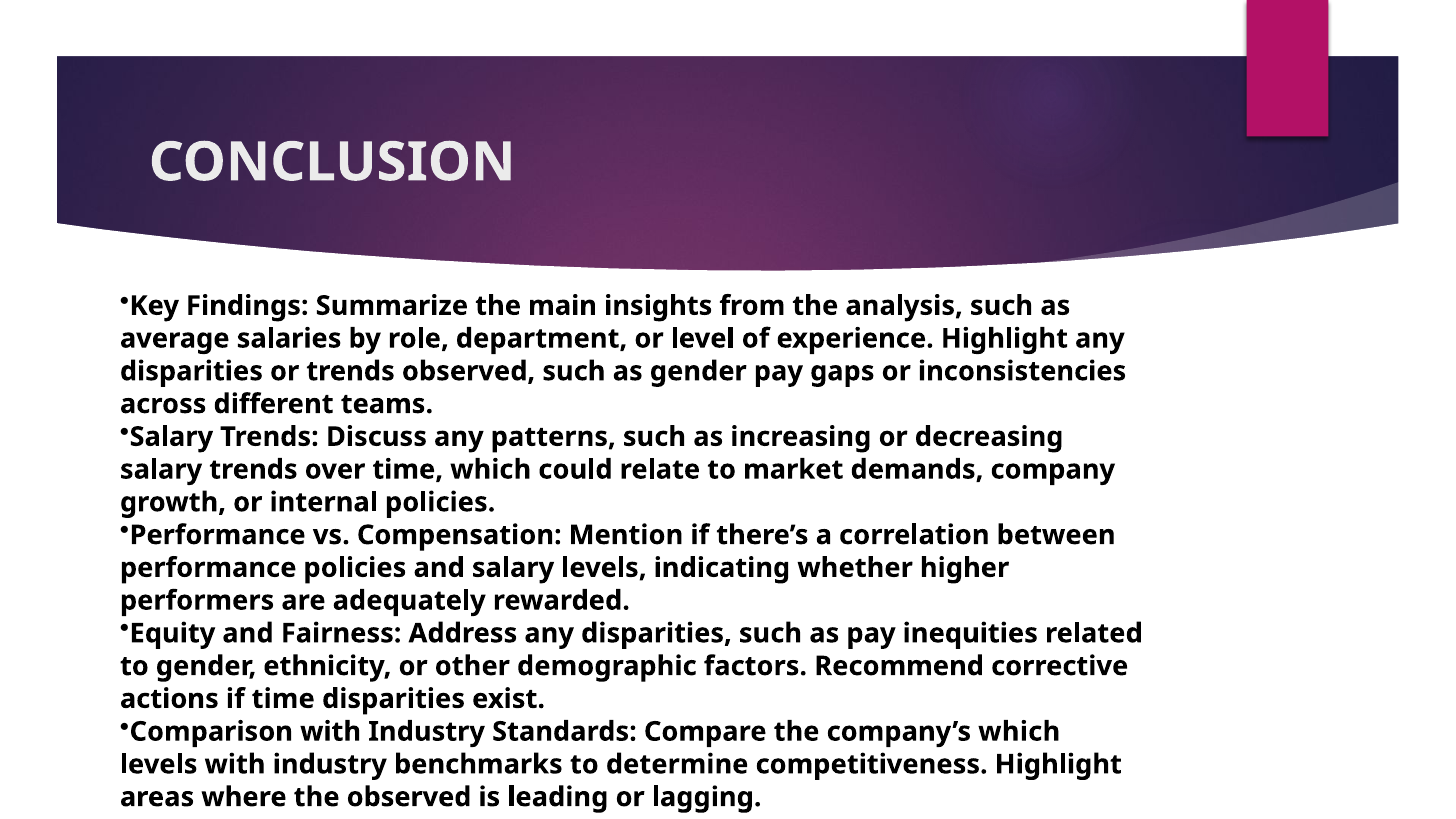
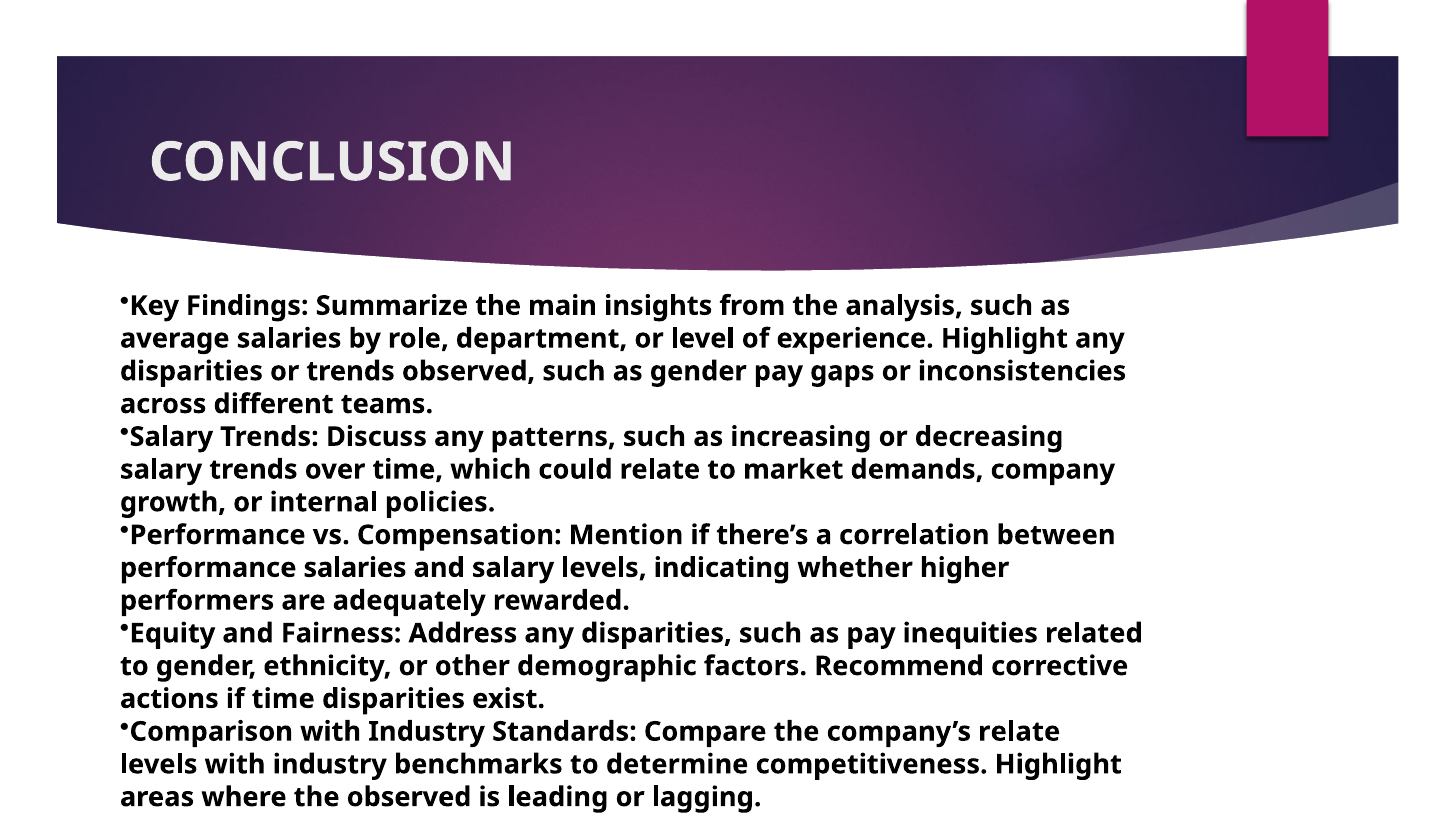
performance policies: policies -> salaries
company’s which: which -> relate
